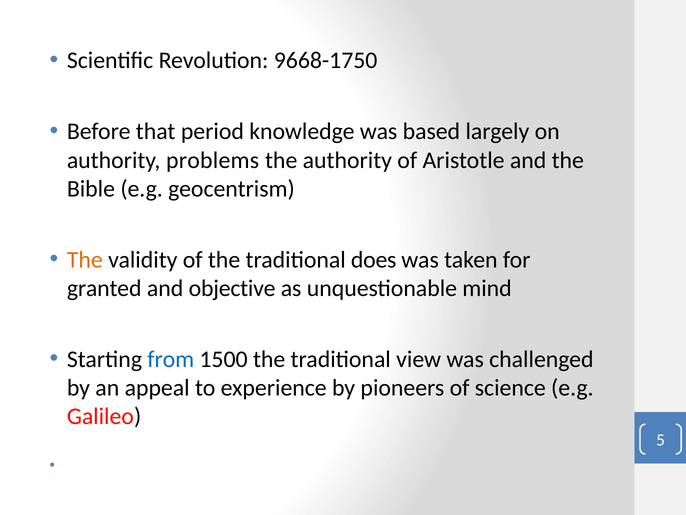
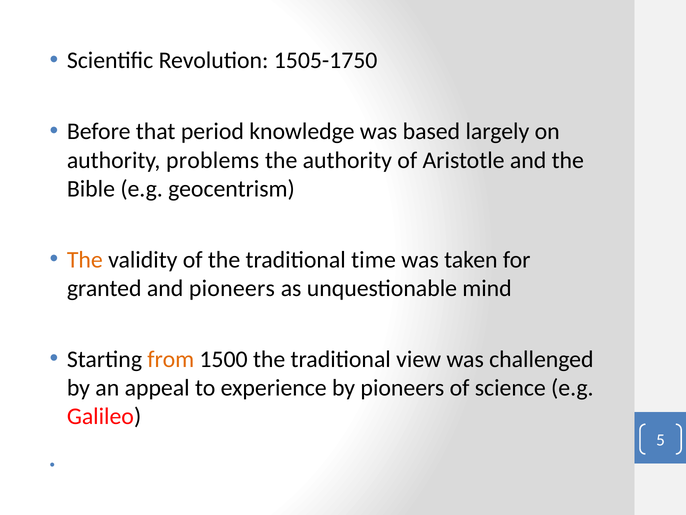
9668-1750: 9668-1750 -> 1505-1750
does: does -> time
and objective: objective -> pioneers
from colour: blue -> orange
